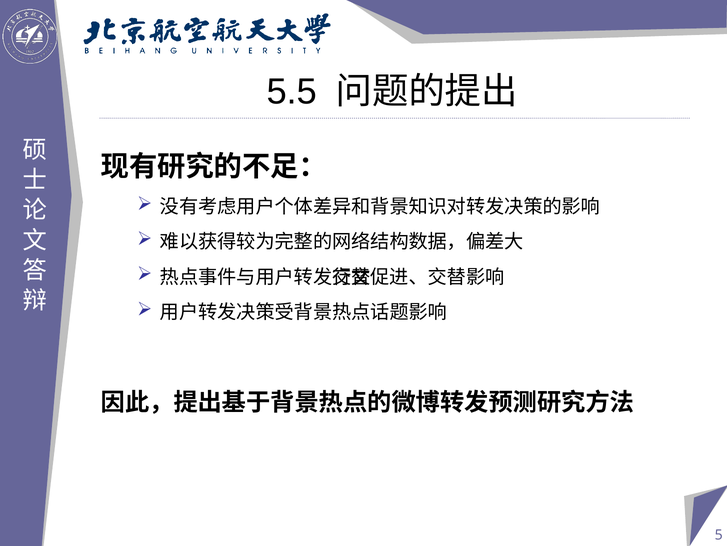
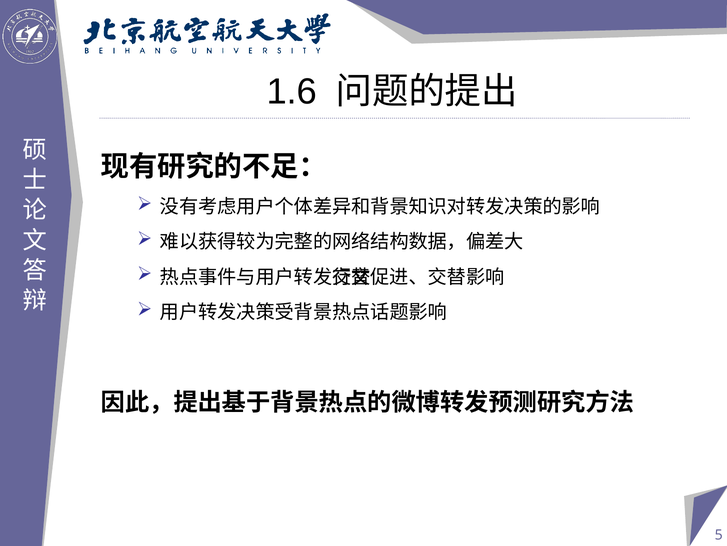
5.5: 5.5 -> 1.6
